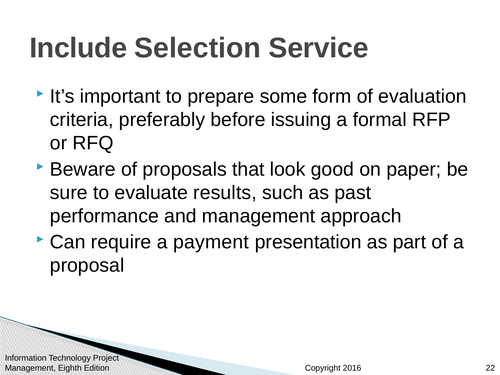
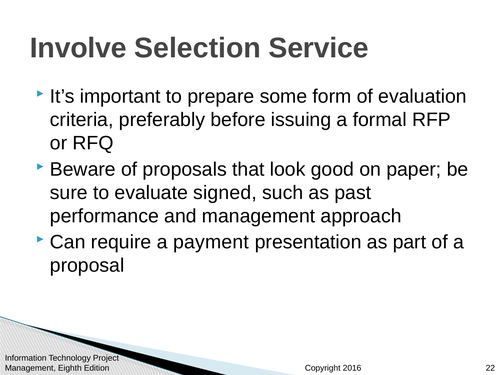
Include: Include -> Involve
results: results -> signed
